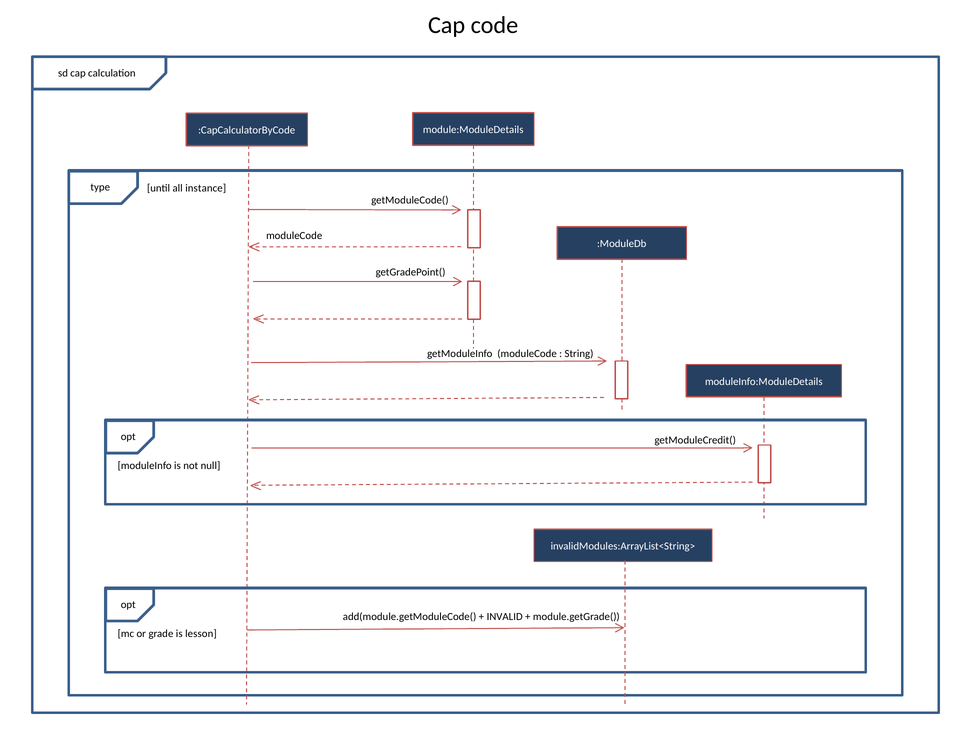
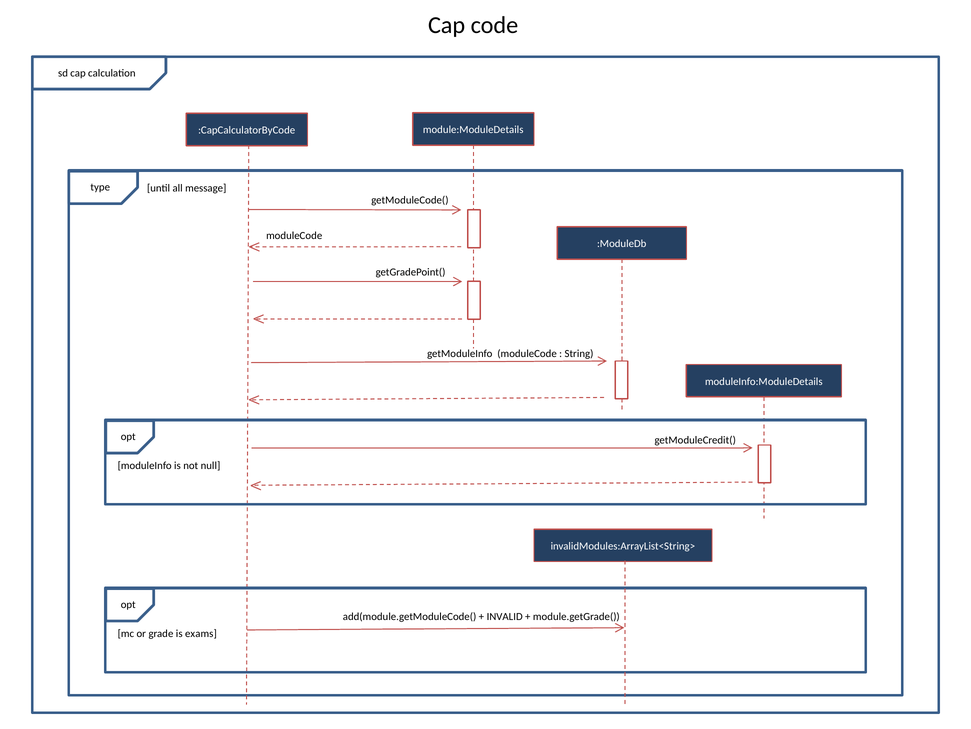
instance: instance -> message
lesson: lesson -> exams
